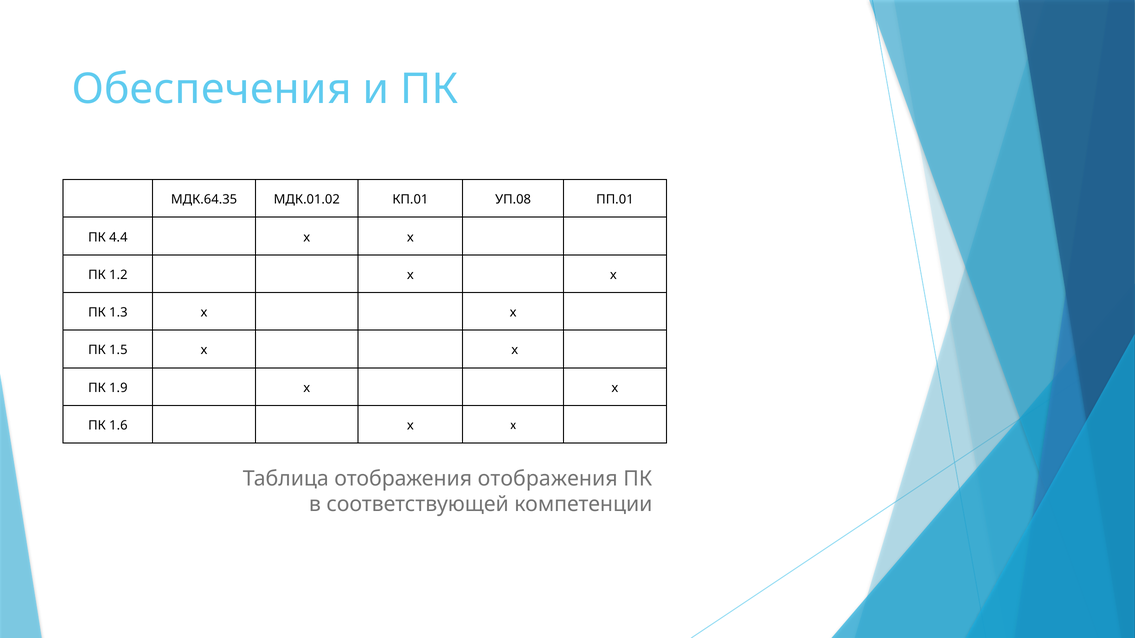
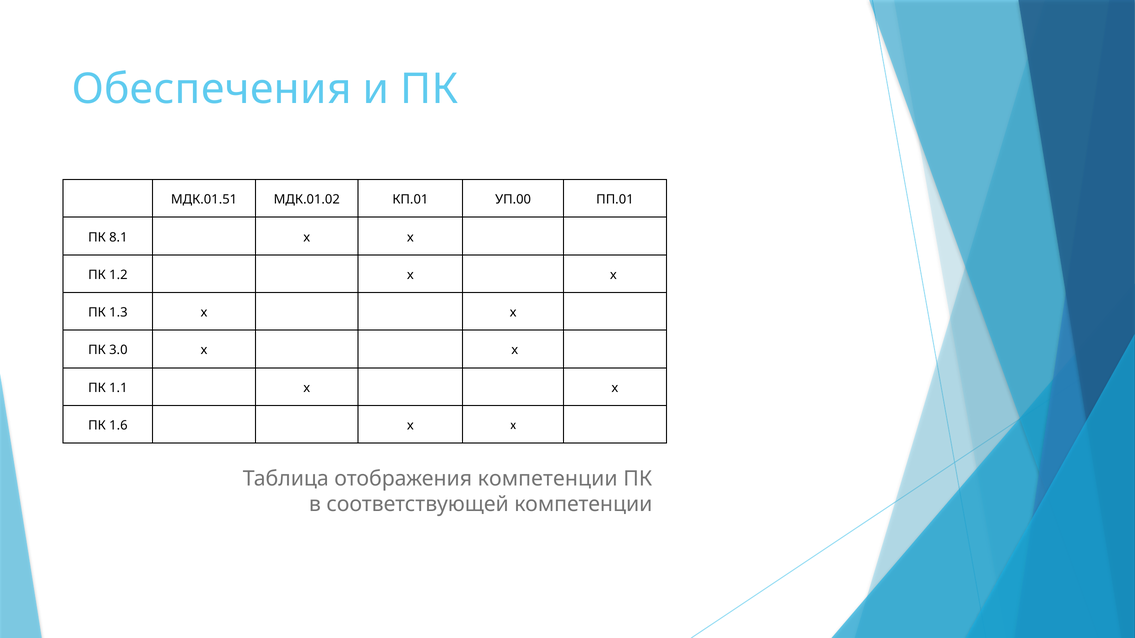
МДК.64.35: МДК.64.35 -> МДК.01.51
УП.08: УП.08 -> УП.00
4.4: 4.4 -> 8.1
1.5: 1.5 -> 3.0
1.9: 1.9 -> 1.1
отображения отображения: отображения -> компетенции
